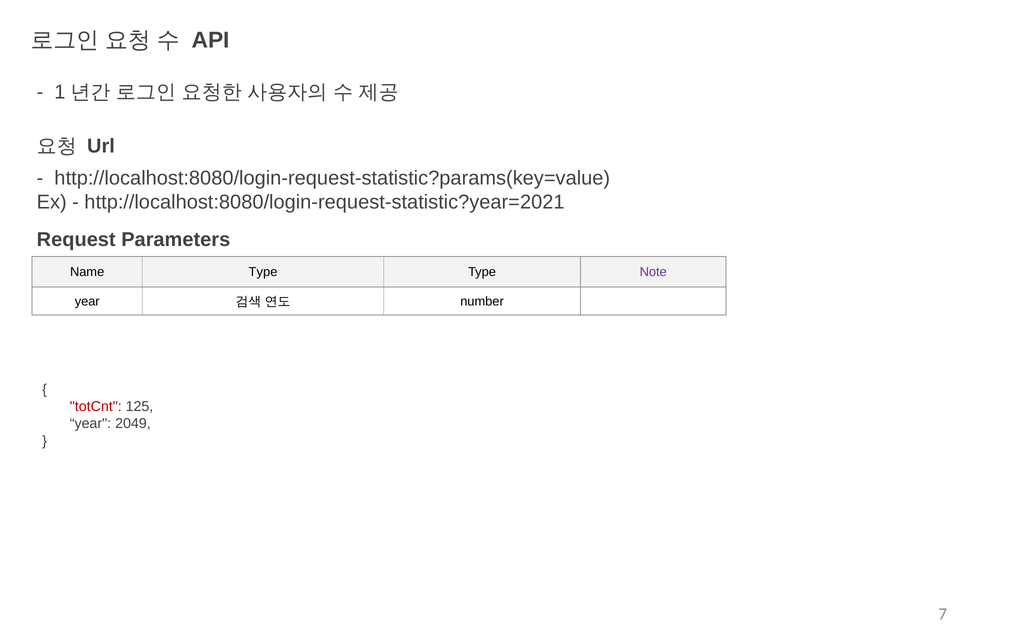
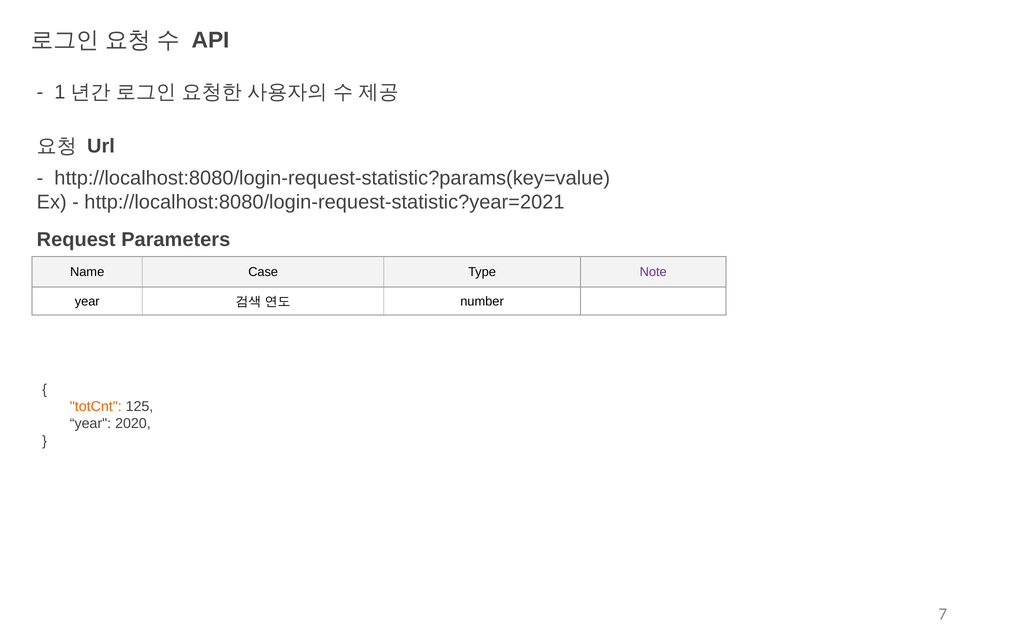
Name Type: Type -> Case
totCnt colour: red -> orange
2049: 2049 -> 2020
